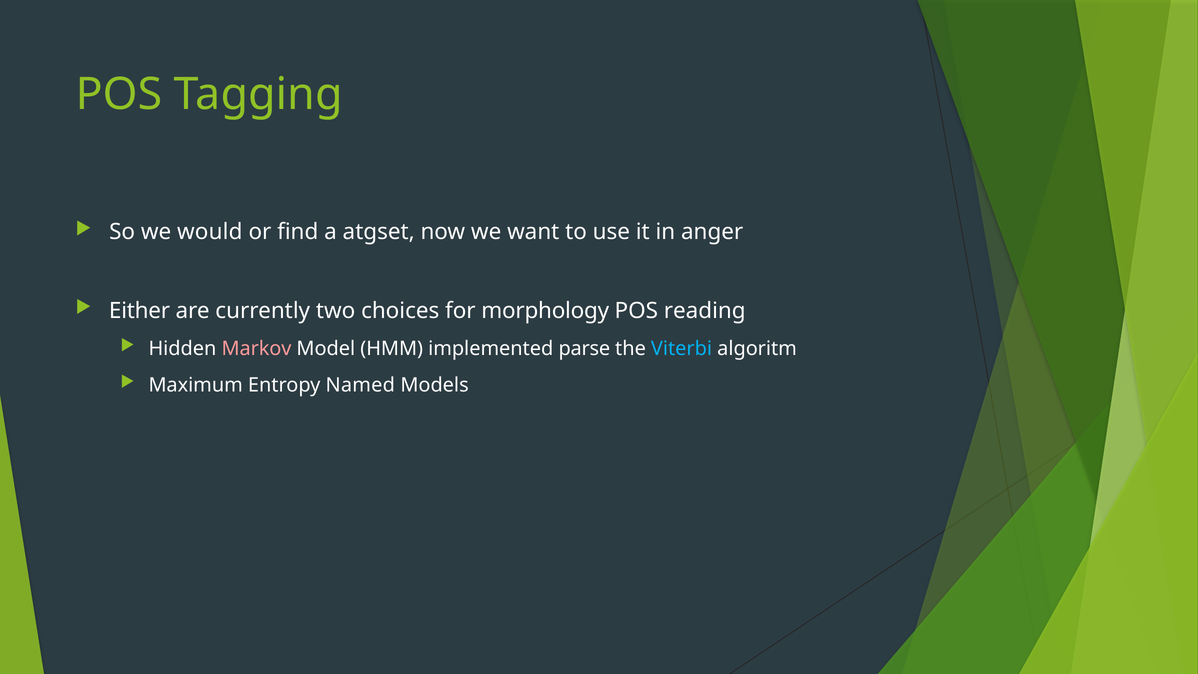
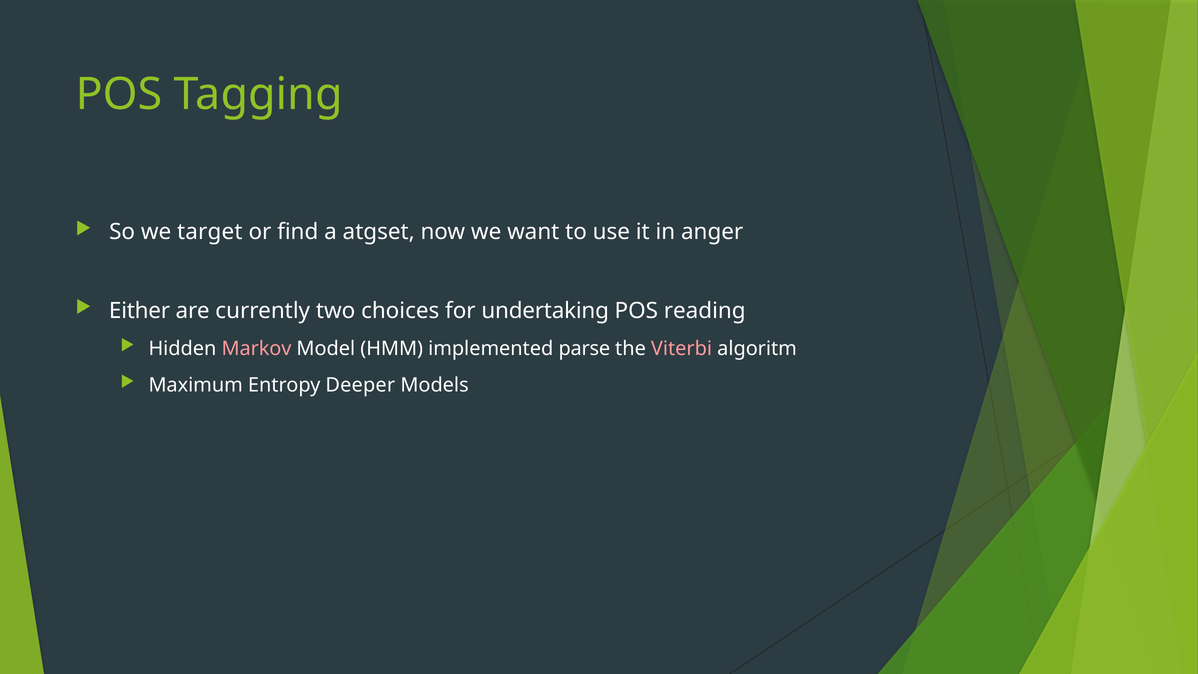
would: would -> target
morphology: morphology -> undertaking
Viterbi colour: light blue -> pink
Named: Named -> Deeper
